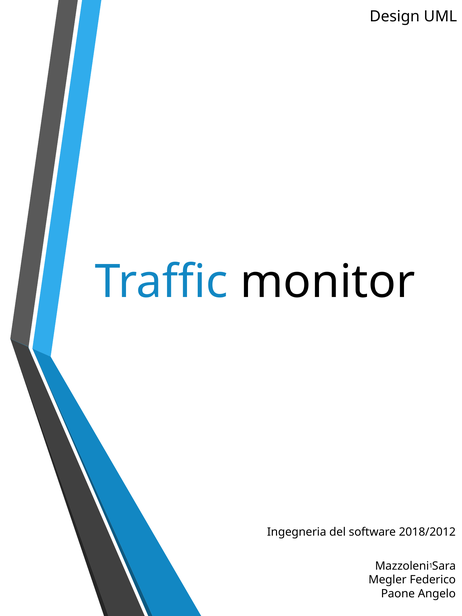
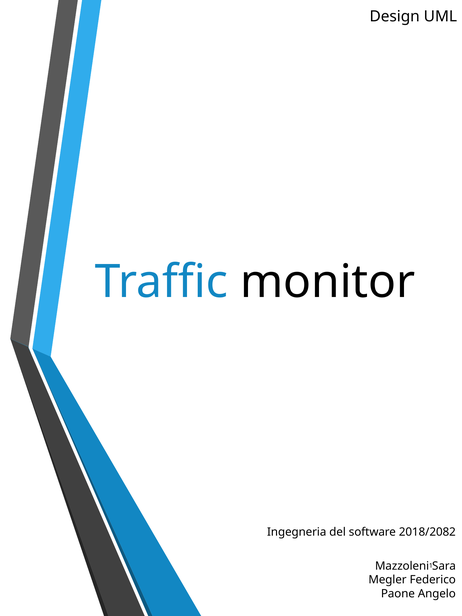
2018/2012: 2018/2012 -> 2018/2082
